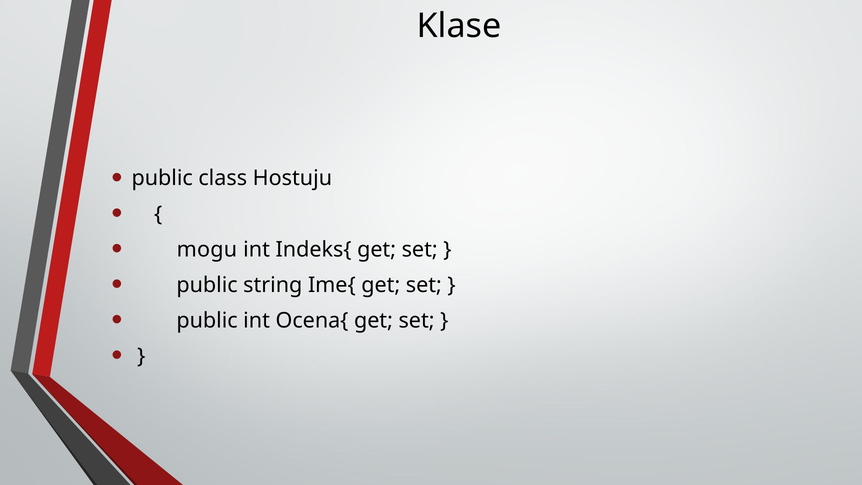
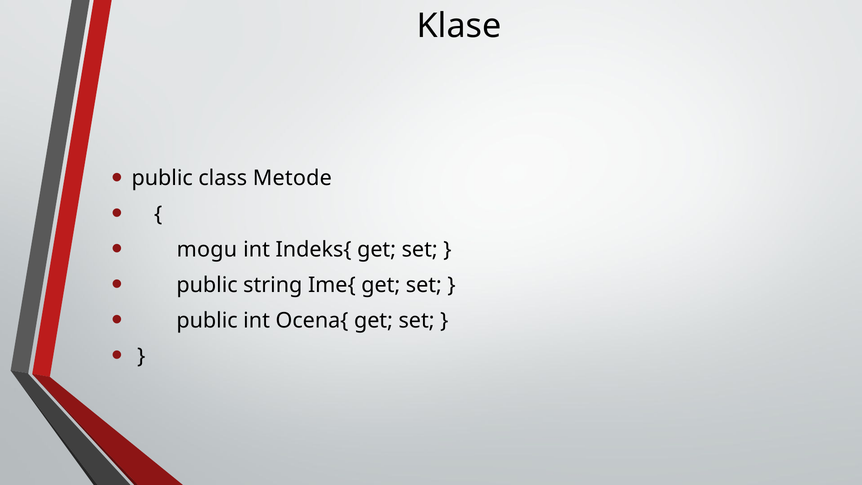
Hostuju: Hostuju -> Metode
